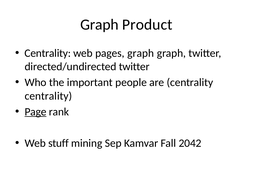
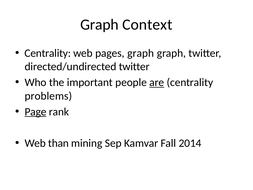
Product: Product -> Context
are underline: none -> present
centrality at (48, 96): centrality -> problems
stuff: stuff -> than
2042: 2042 -> 2014
